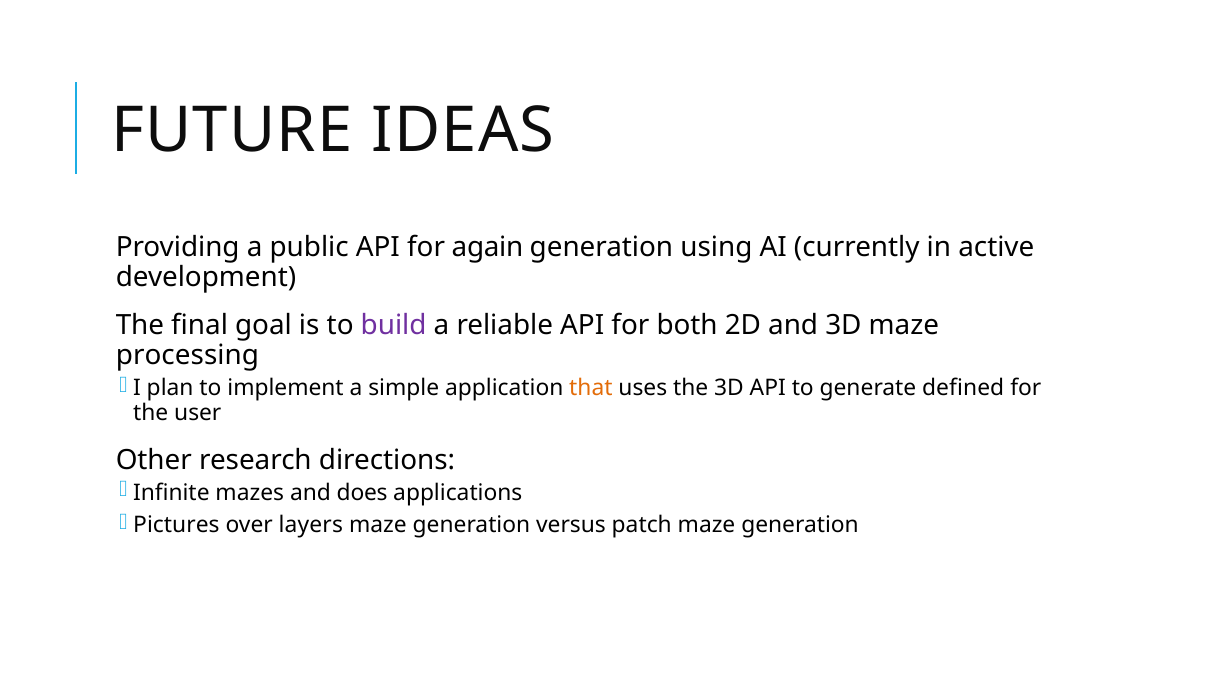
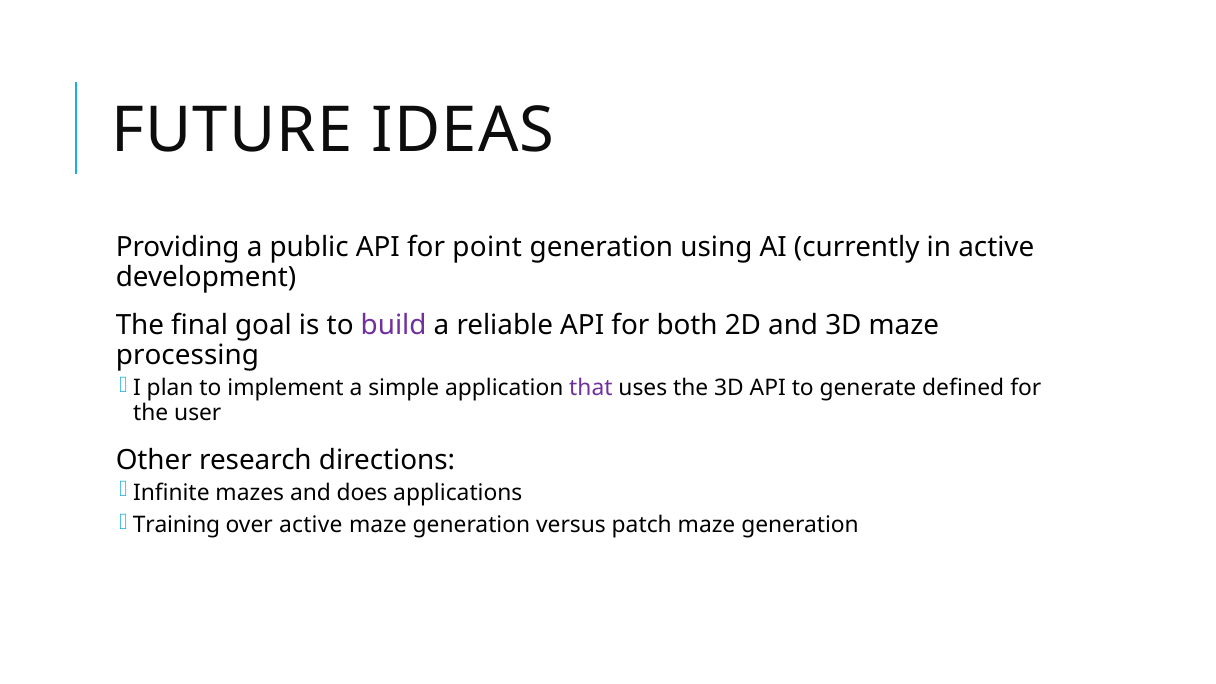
again: again -> point
that colour: orange -> purple
Pictures: Pictures -> Training
over layers: layers -> active
